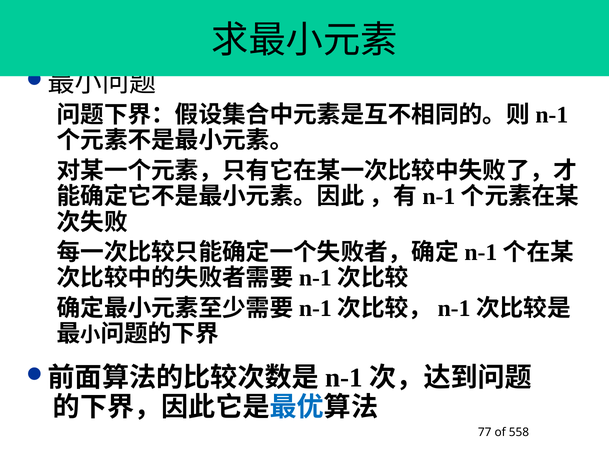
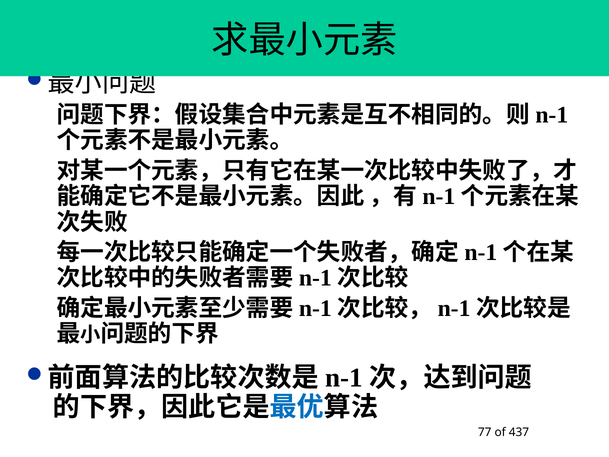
558: 558 -> 437
